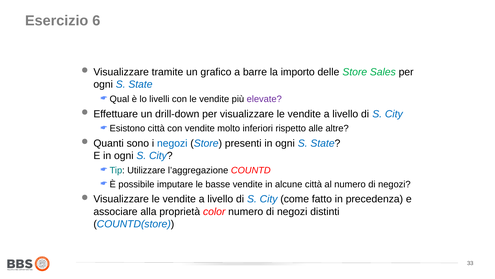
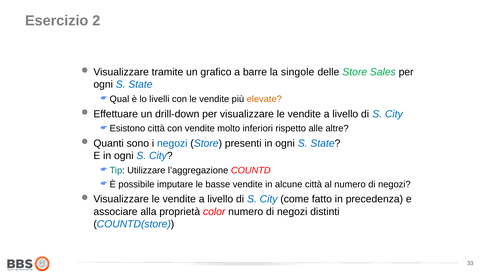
6: 6 -> 2
importo: importo -> singole
elevate colour: purple -> orange
